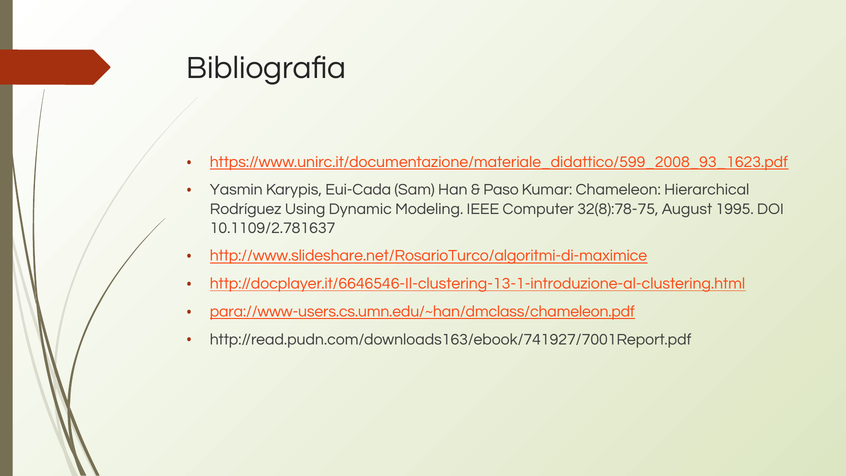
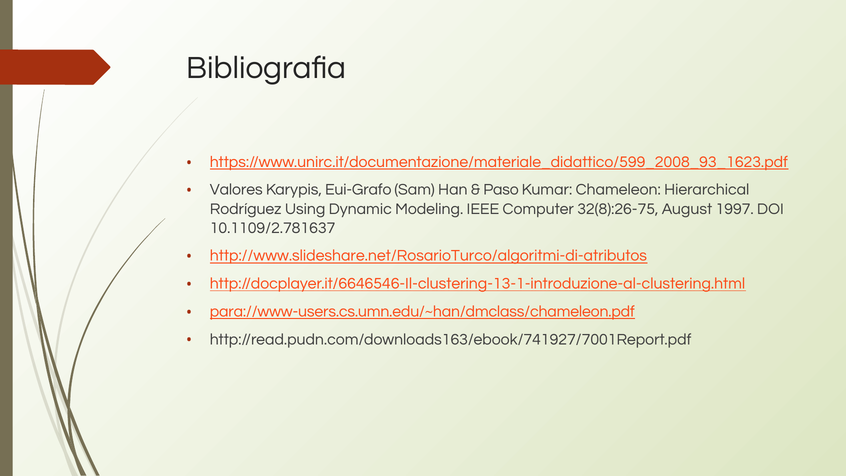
Yasmin: Yasmin -> Valores
Eui-Cada: Eui-Cada -> Eui-Grafo
32(8):78-75: 32(8):78-75 -> 32(8):26-75
1995: 1995 -> 1997
http://www.slideshare.net/RosarioTurco/algoritmi-di-maximice: http://www.slideshare.net/RosarioTurco/algoritmi-di-maximice -> http://www.slideshare.net/RosarioTurco/algoritmi-di-atributos
